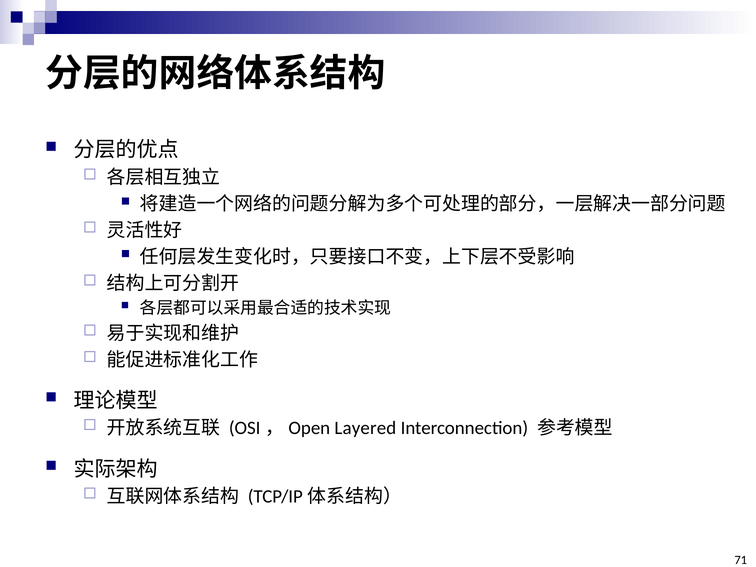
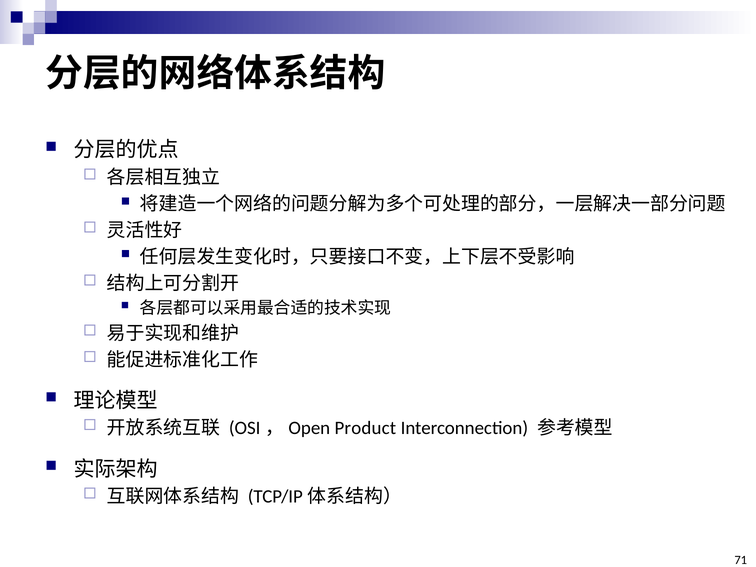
Layered: Layered -> Product
